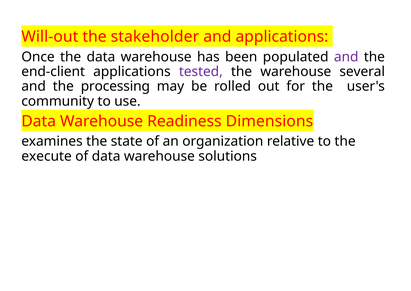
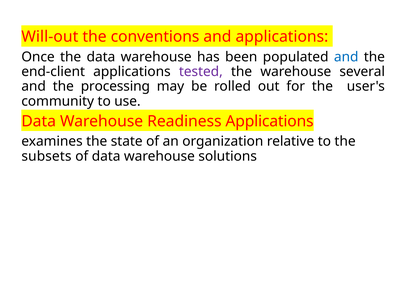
stakeholder: stakeholder -> conventions
and at (346, 57) colour: purple -> blue
Readiness Dimensions: Dimensions -> Applications
execute: execute -> subsets
